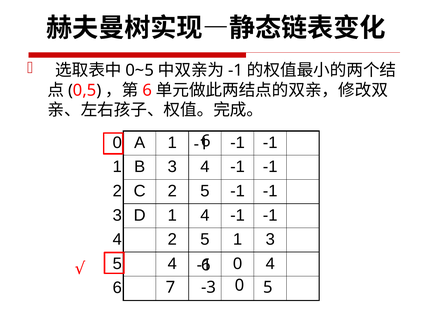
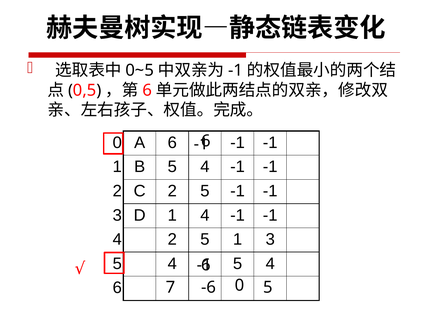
A 1: 1 -> 6
B 3: 3 -> 5
0 at (238, 264): 0 -> 5
-3: -3 -> -6
